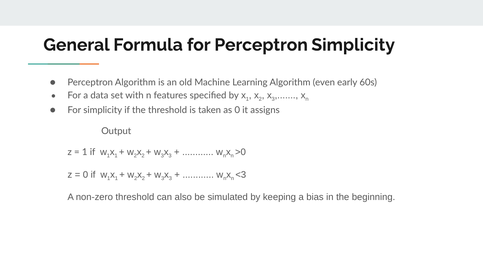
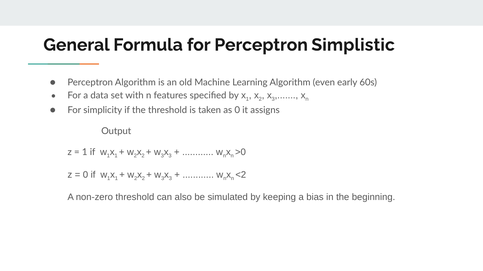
Perceptron Simplicity: Simplicity -> Simplistic
<3: <3 -> <2
